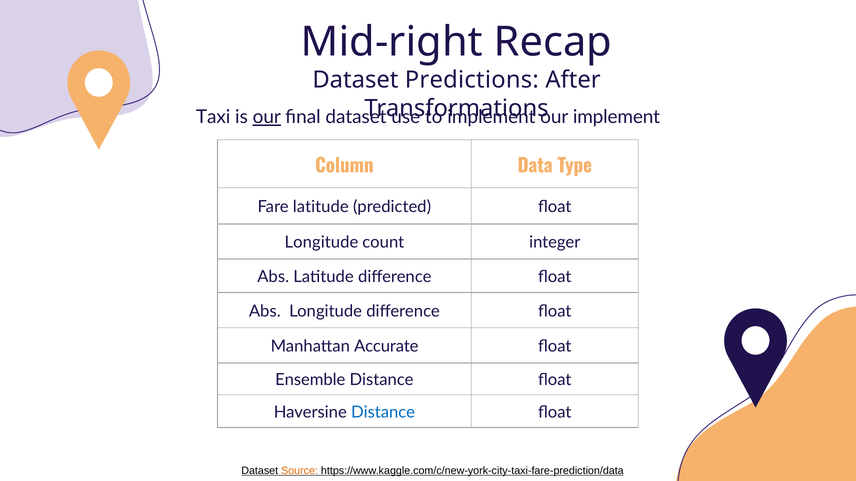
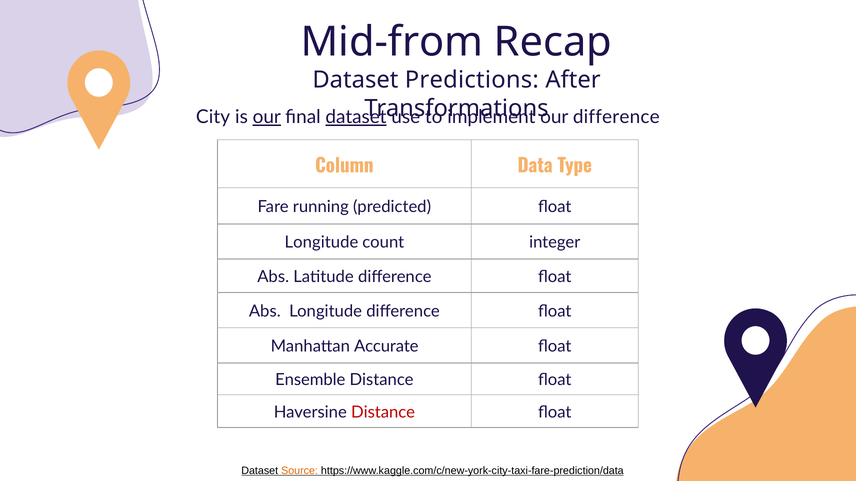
Mid-right: Mid-right -> Mid-from
Taxi: Taxi -> City
dataset at (356, 117) underline: none -> present
our implement: implement -> difference
Fare latitude: latitude -> running
Distance at (383, 412) colour: blue -> red
